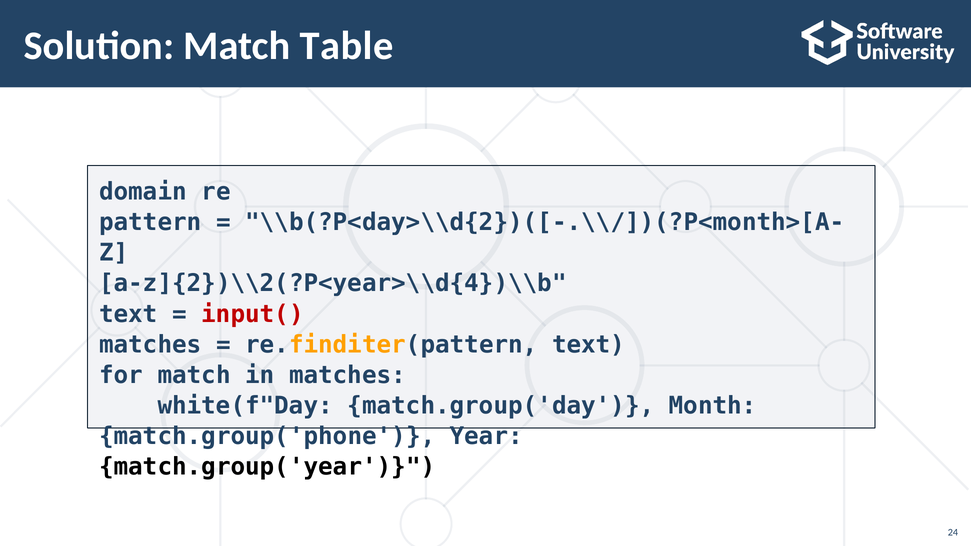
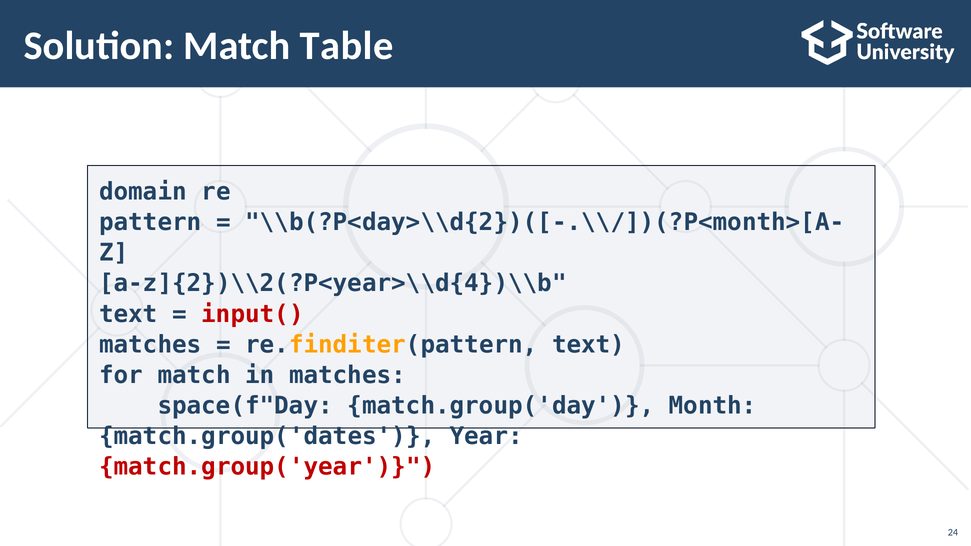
white(f"Day: white(f"Day -> space(f"Day
match.group('phone: match.group('phone -> match.group('dates
match.group('year colour: black -> red
